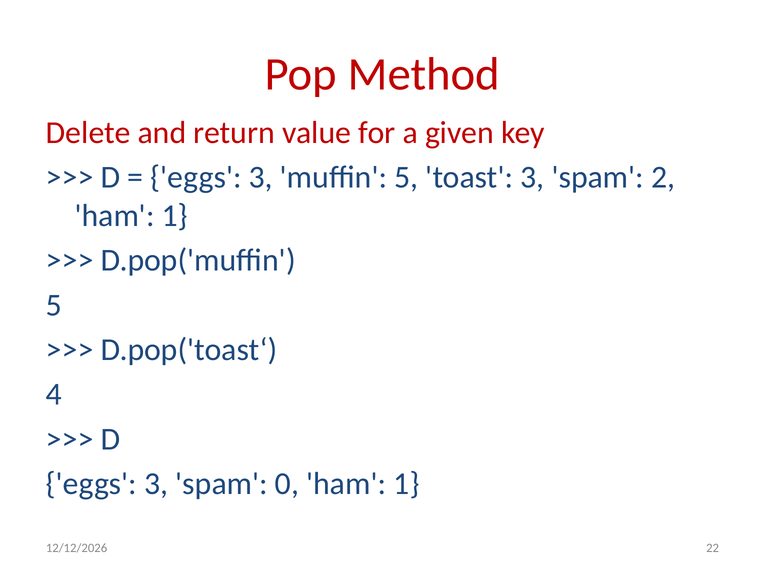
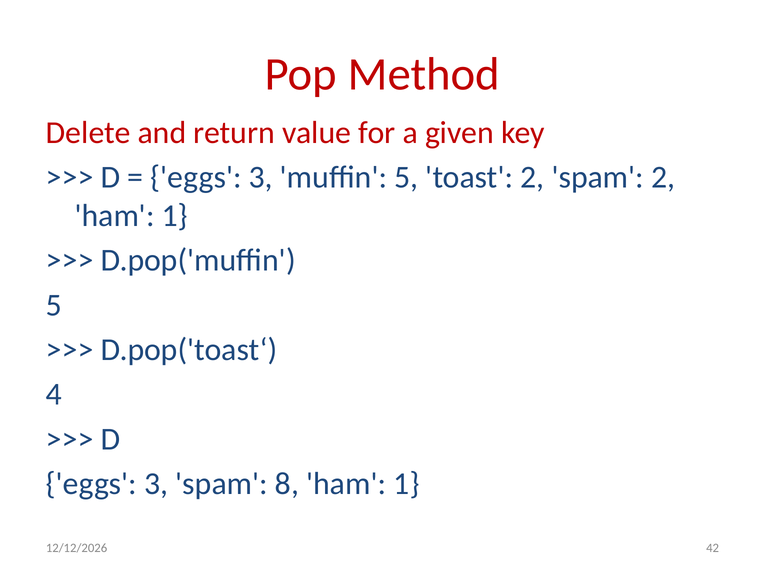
toast 3: 3 -> 2
0: 0 -> 8
22: 22 -> 42
